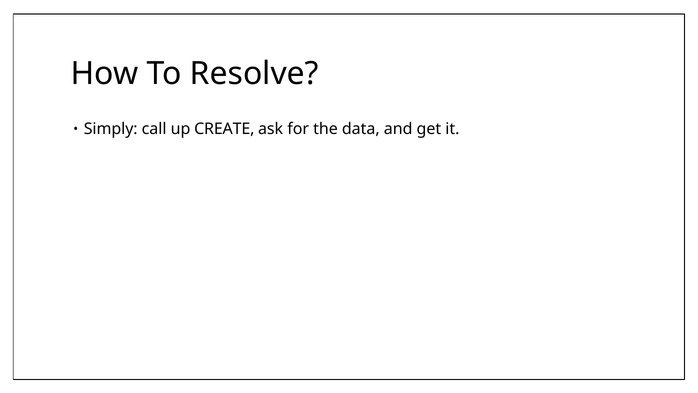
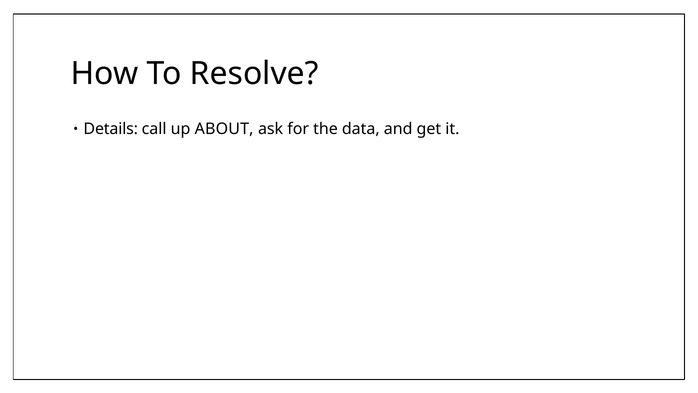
Simply: Simply -> Details
CREATE: CREATE -> ABOUT
